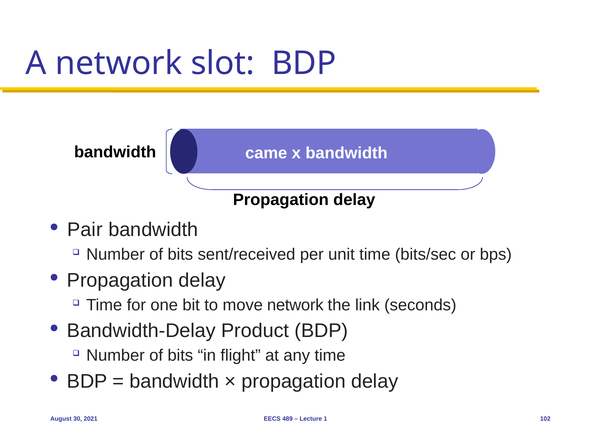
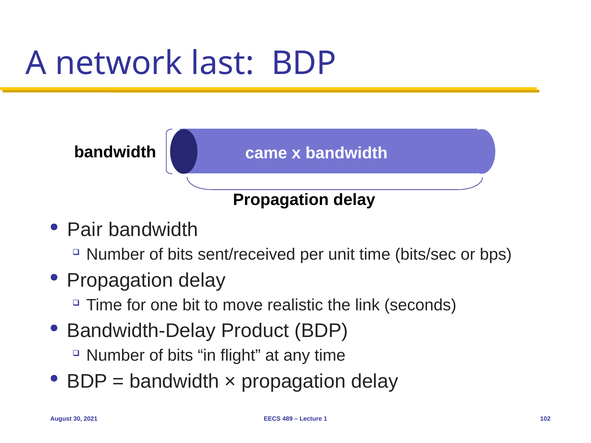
slot: slot -> last
move network: network -> realistic
